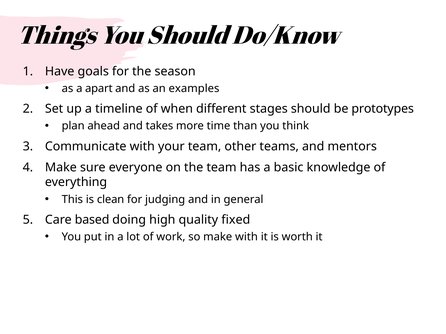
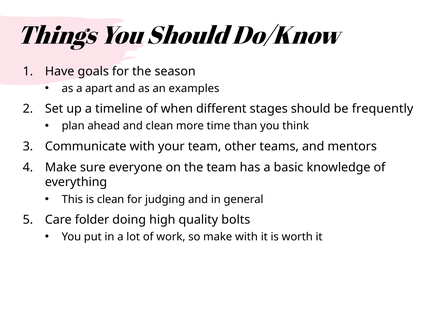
prototypes: prototypes -> frequently
and takes: takes -> clean
based: based -> folder
fixed: fixed -> bolts
